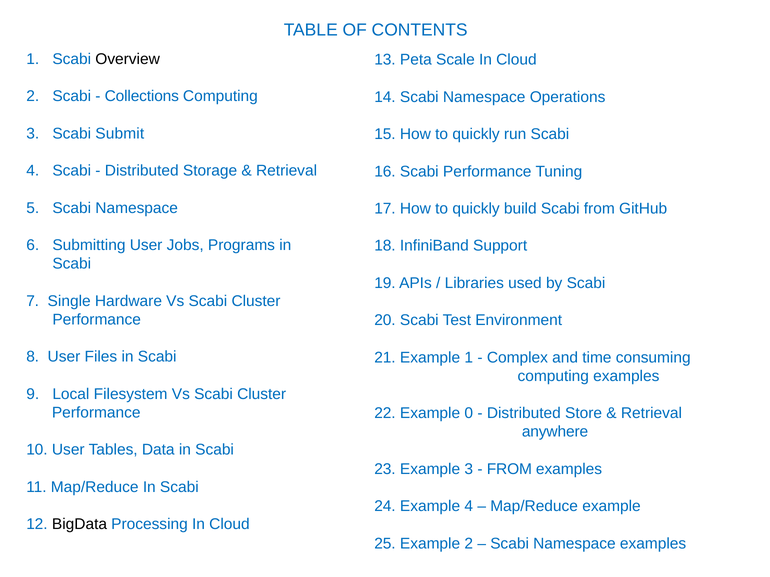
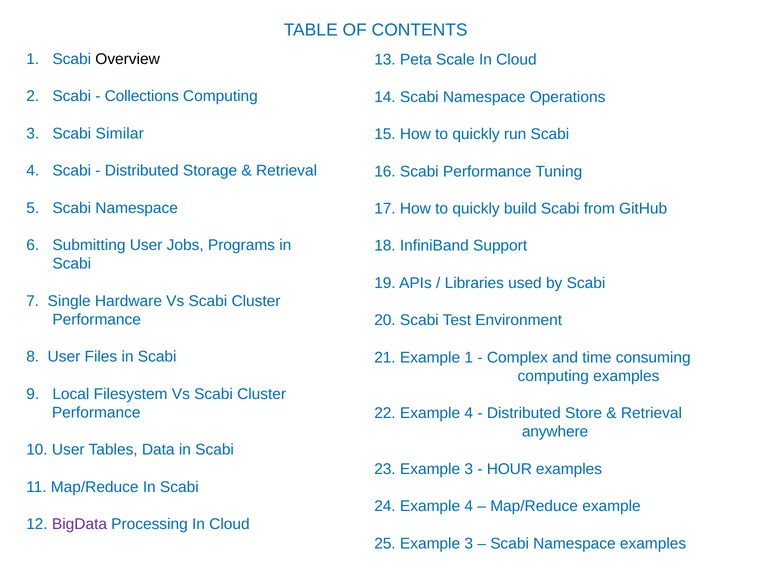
Submit: Submit -> Similar
22 Example 0: 0 -> 4
FROM at (509, 469): FROM -> HOUR
BigData colour: black -> purple
25 Example 2: 2 -> 3
